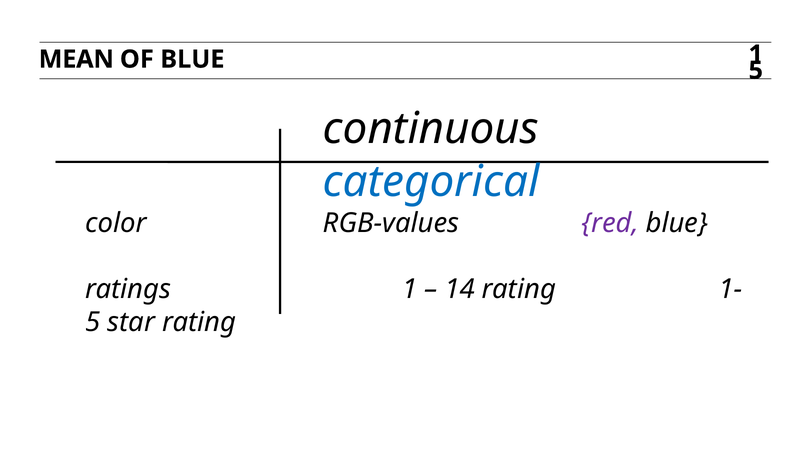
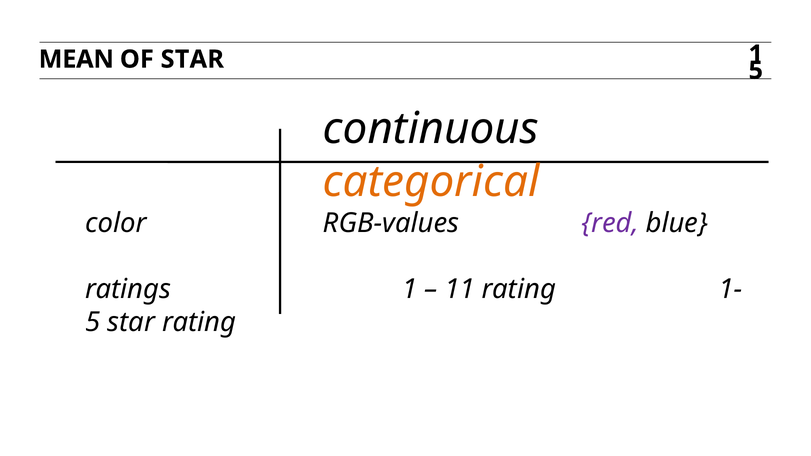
OF BLUE: BLUE -> STAR
categorical colour: blue -> orange
14: 14 -> 11
